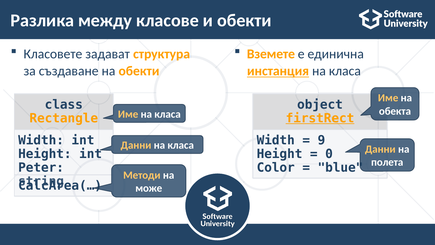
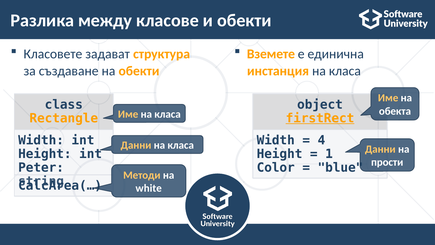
инстанция underline: present -> none
9: 9 -> 4
0: 0 -> 1
полета: полета -> прости
може: може -> white
